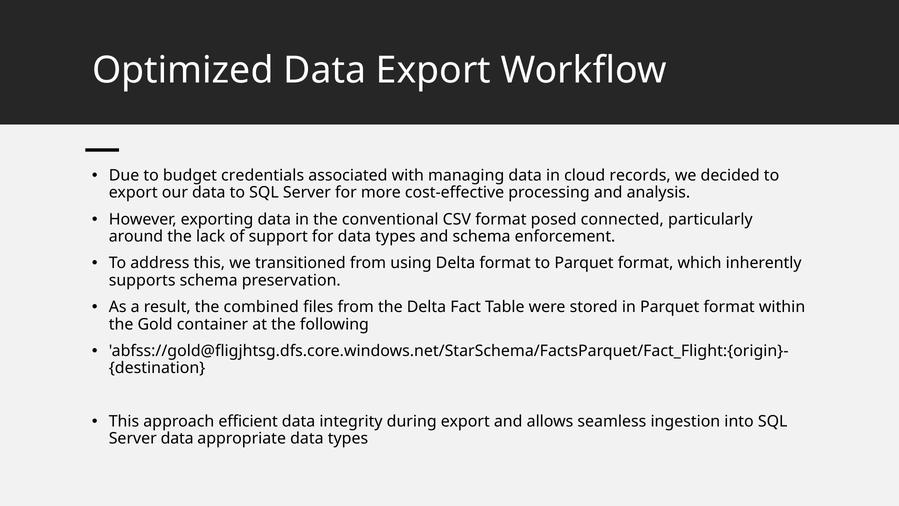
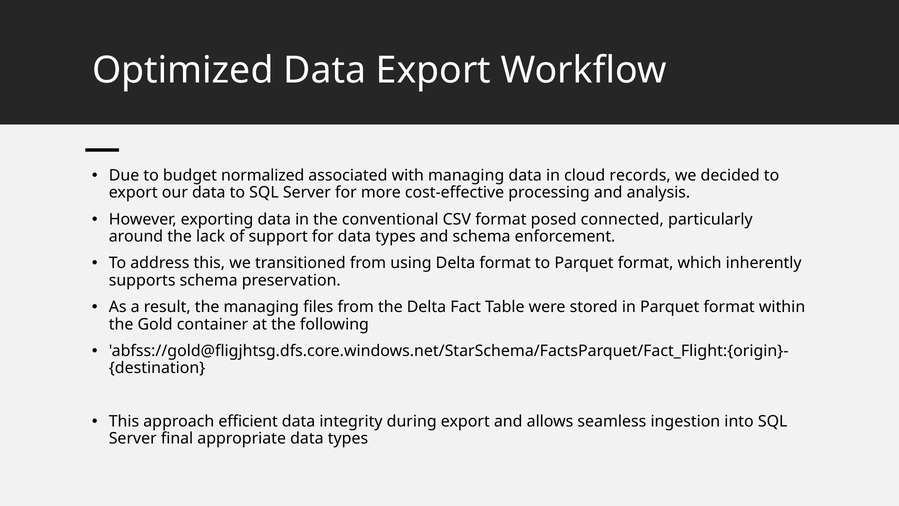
credentials: credentials -> normalized
the combined: combined -> managing
Server data: data -> final
